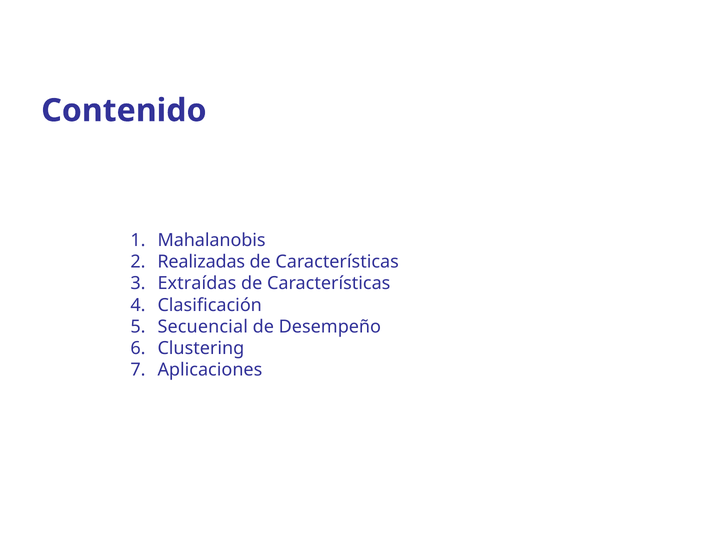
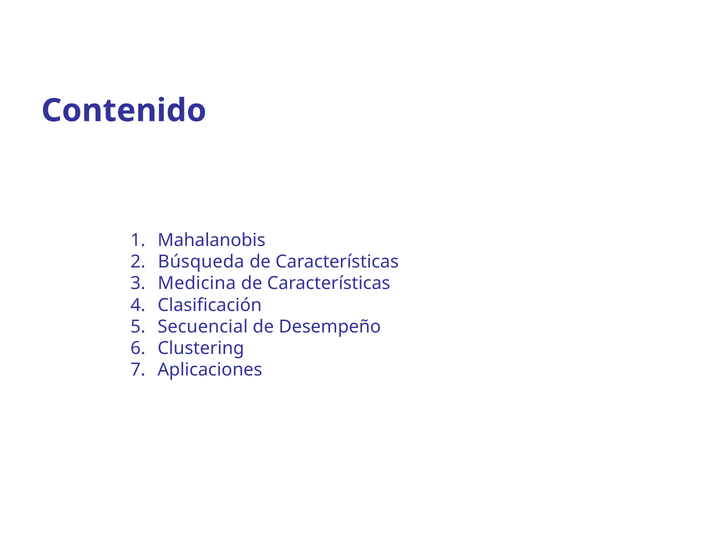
Realizadas: Realizadas -> Búsqueda
Extraídas: Extraídas -> Medicina
